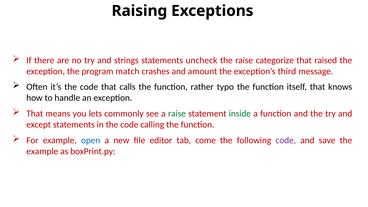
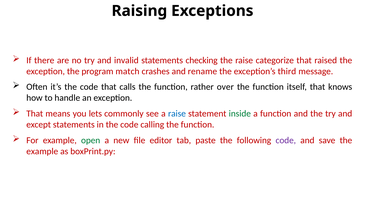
strings: strings -> invalid
uncheck: uncheck -> checking
amount: amount -> rename
typo: typo -> over
raise at (177, 114) colour: green -> blue
open colour: blue -> green
come: come -> paste
